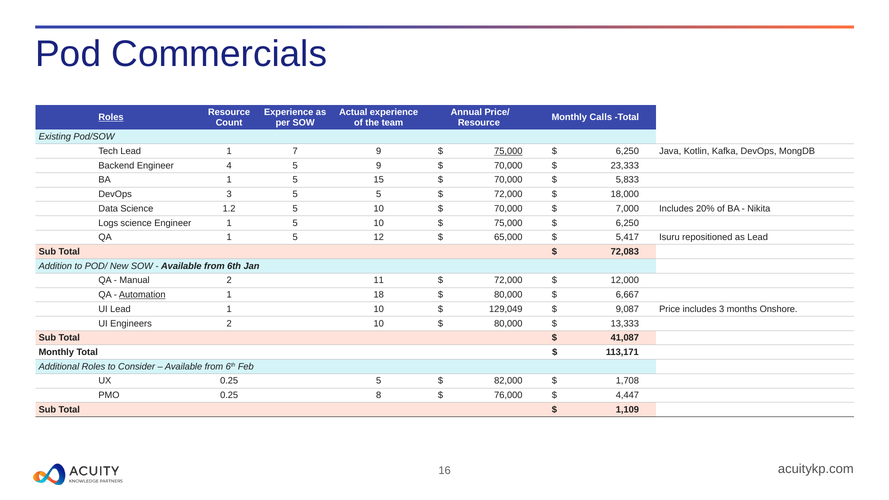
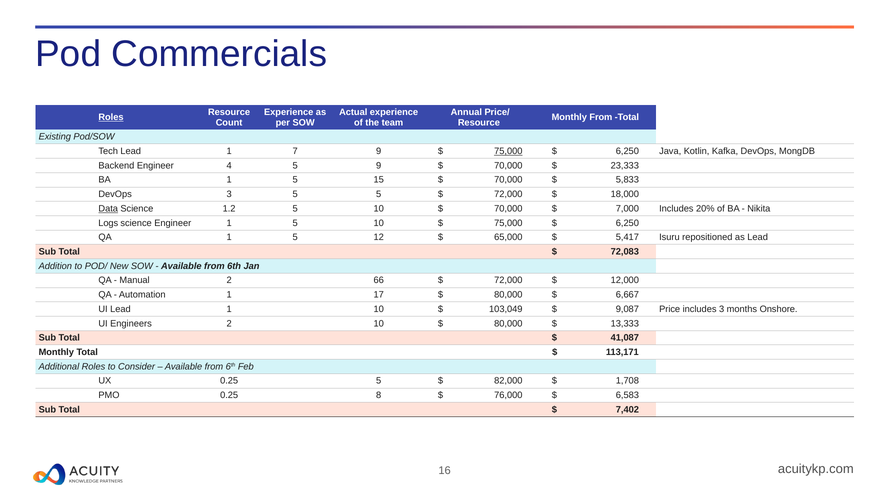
Monthly Calls: Calls -> From
Data underline: none -> present
11: 11 -> 66
Automation underline: present -> none
18: 18 -> 17
129,049: 129,049 -> 103,049
4,447: 4,447 -> 6,583
1,109: 1,109 -> 7,402
